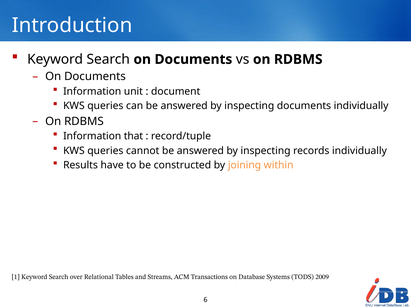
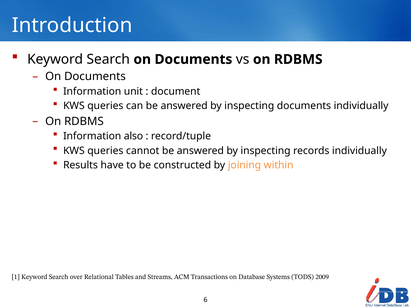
that: that -> also
